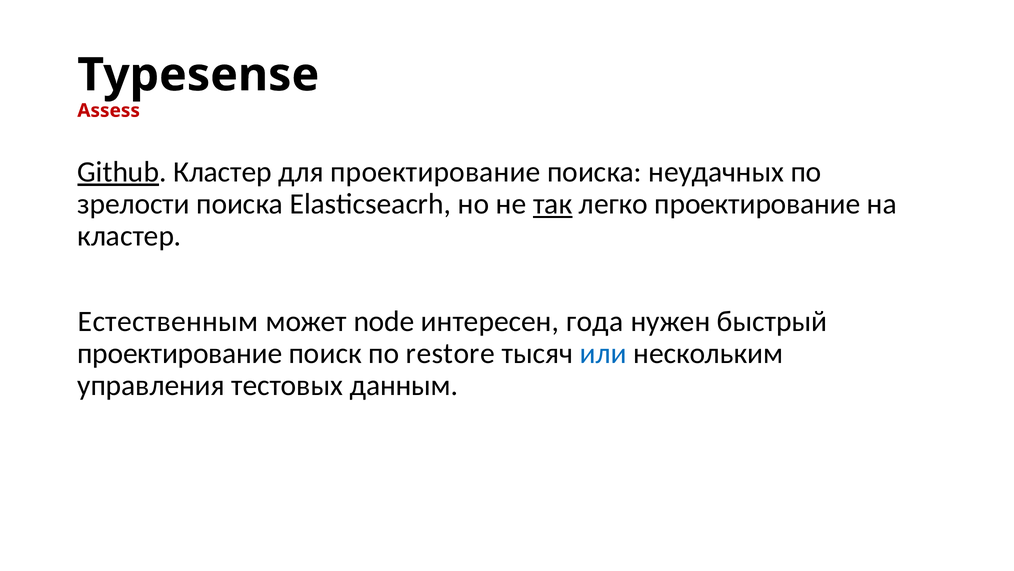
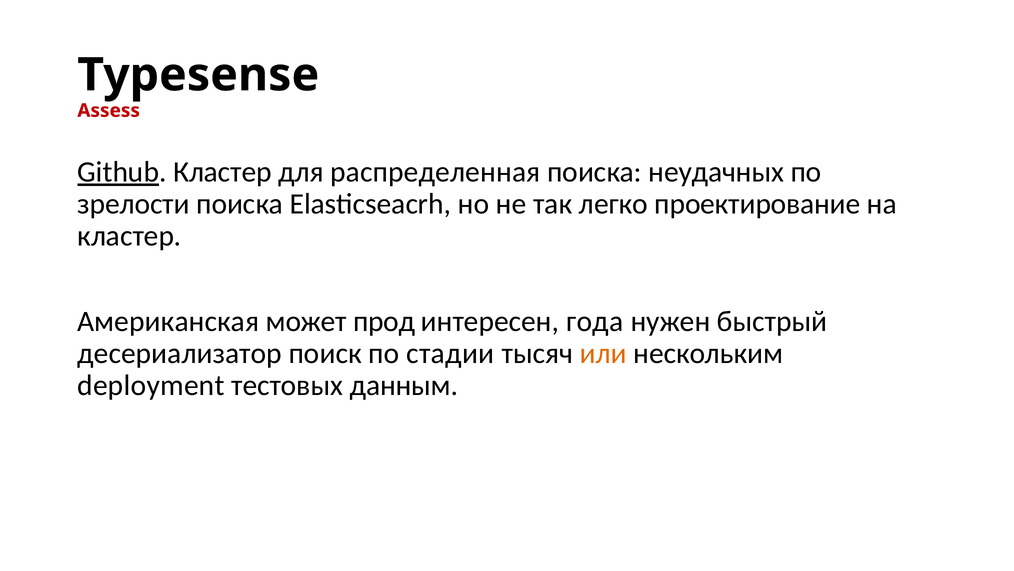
для проектирование: проектирование -> распределенная
так underline: present -> none
Естественным: Естественным -> Американская
node: node -> прод
проектирование at (180, 353): проектирование -> десериализатор
restore: restore -> стадии
или colour: blue -> orange
управления: управления -> deployment
